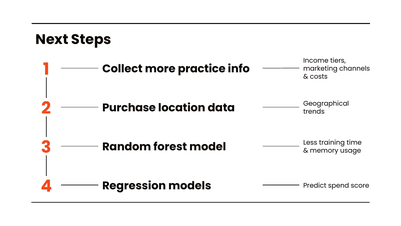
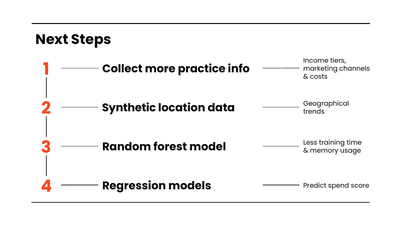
Purchase: Purchase -> Synthetic
